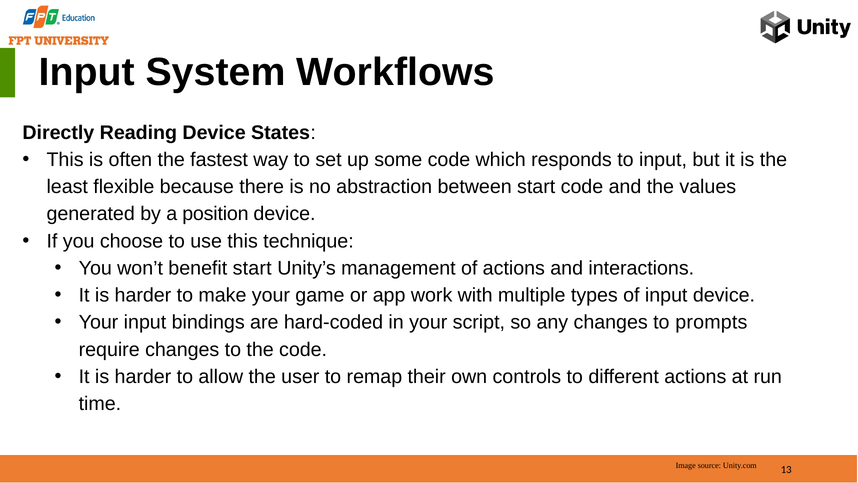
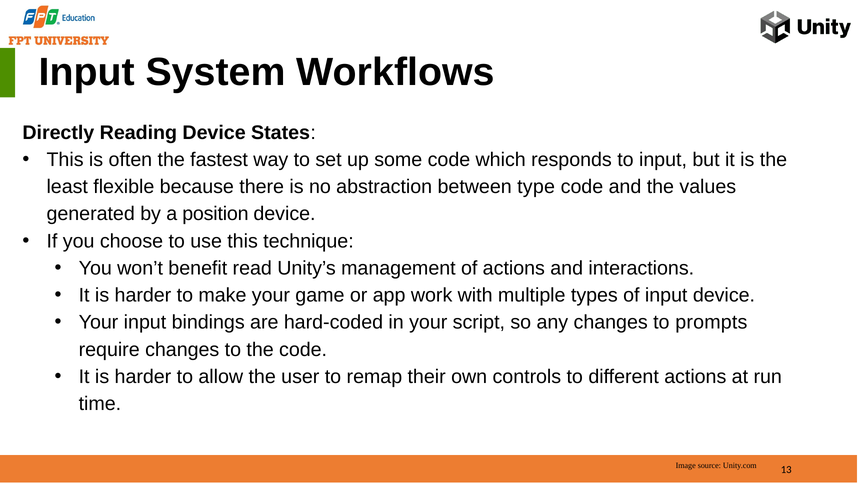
between start: start -> type
benefit start: start -> read
